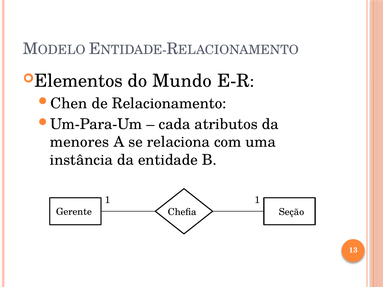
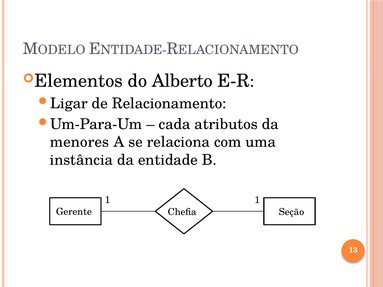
Mundo: Mundo -> Alberto
Chen: Chen -> Ligar
